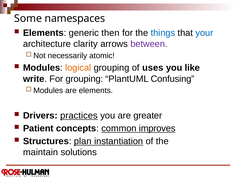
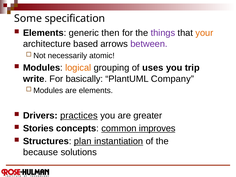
namespaces: namespaces -> specification
things colour: blue -> purple
your colour: blue -> orange
clarity: clarity -> based
like: like -> trip
For grouping: grouping -> basically
Confusing: Confusing -> Company
Patient: Patient -> Stories
maintain: maintain -> because
